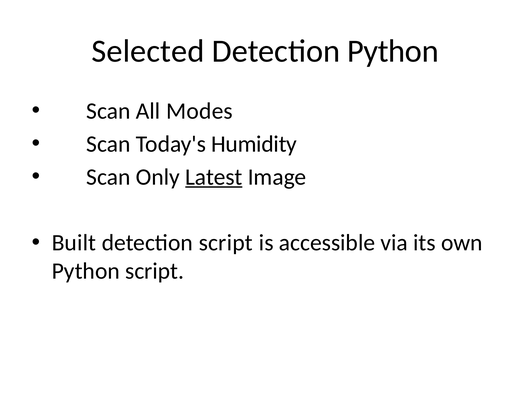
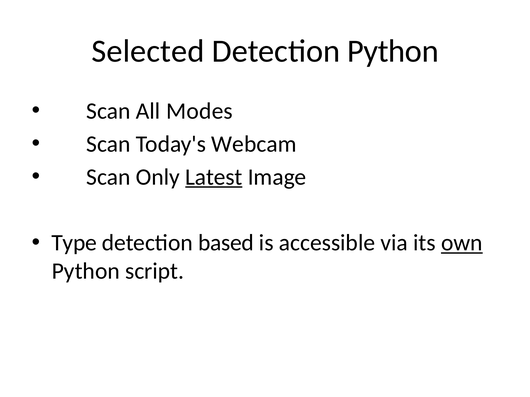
Humidity: Humidity -> Webcam
Built: Built -> Type
detection script: script -> based
own underline: none -> present
